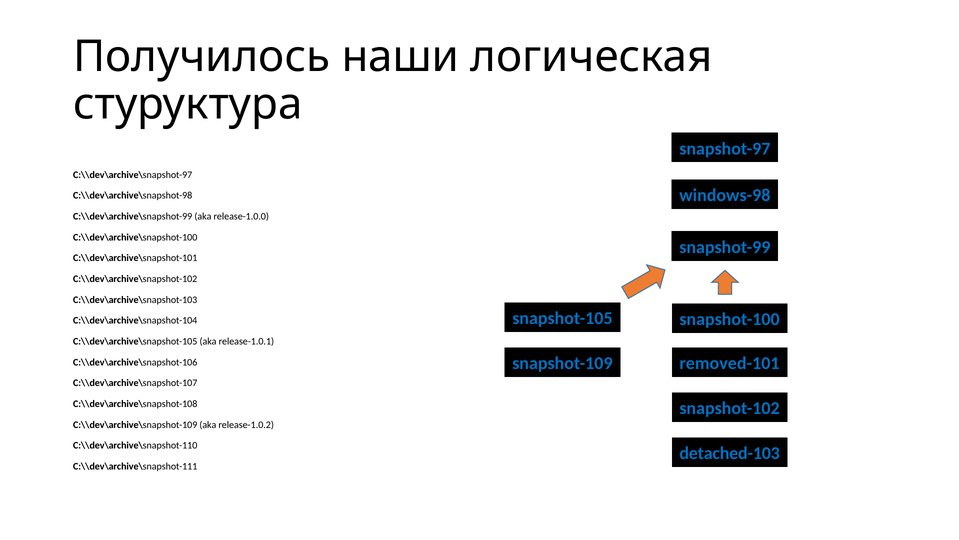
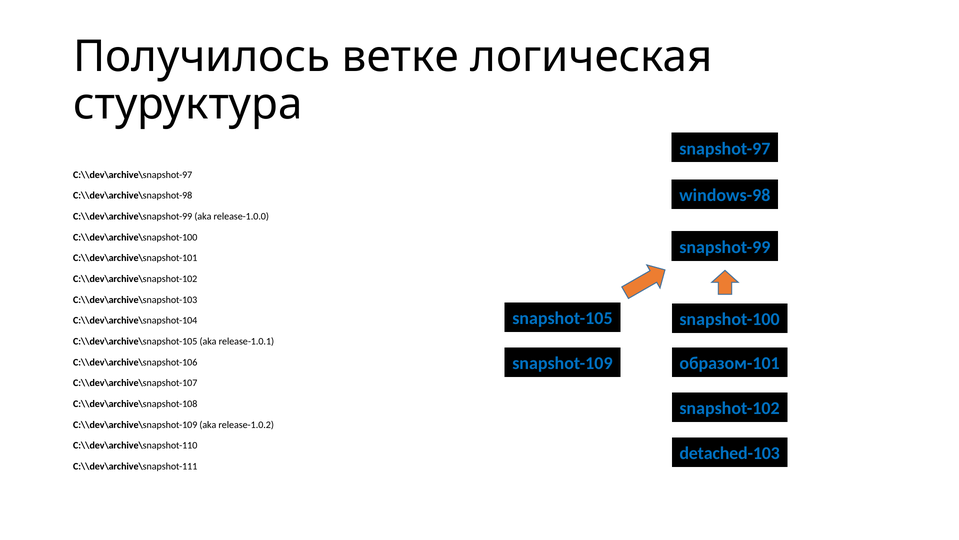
наши: наши -> ветке
removed-101: removed-101 -> образом-101
